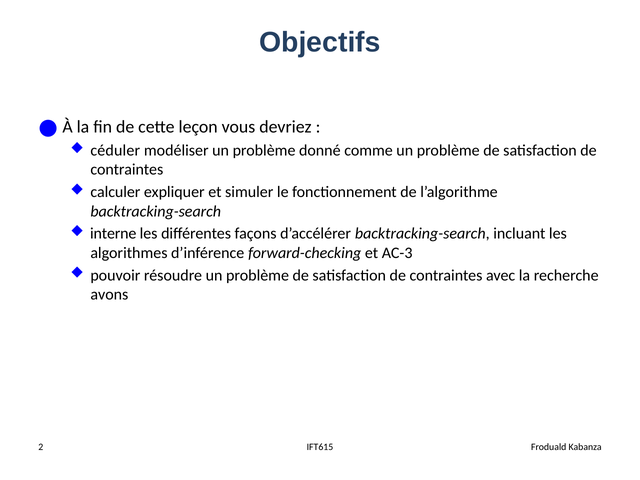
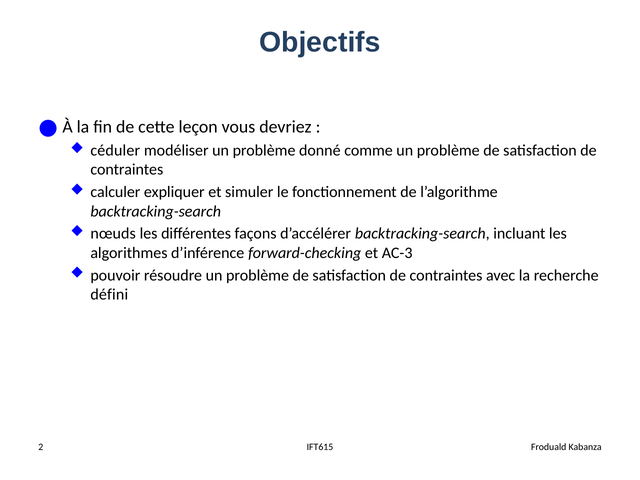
interne: interne -> nœuds
avons: avons -> défini
